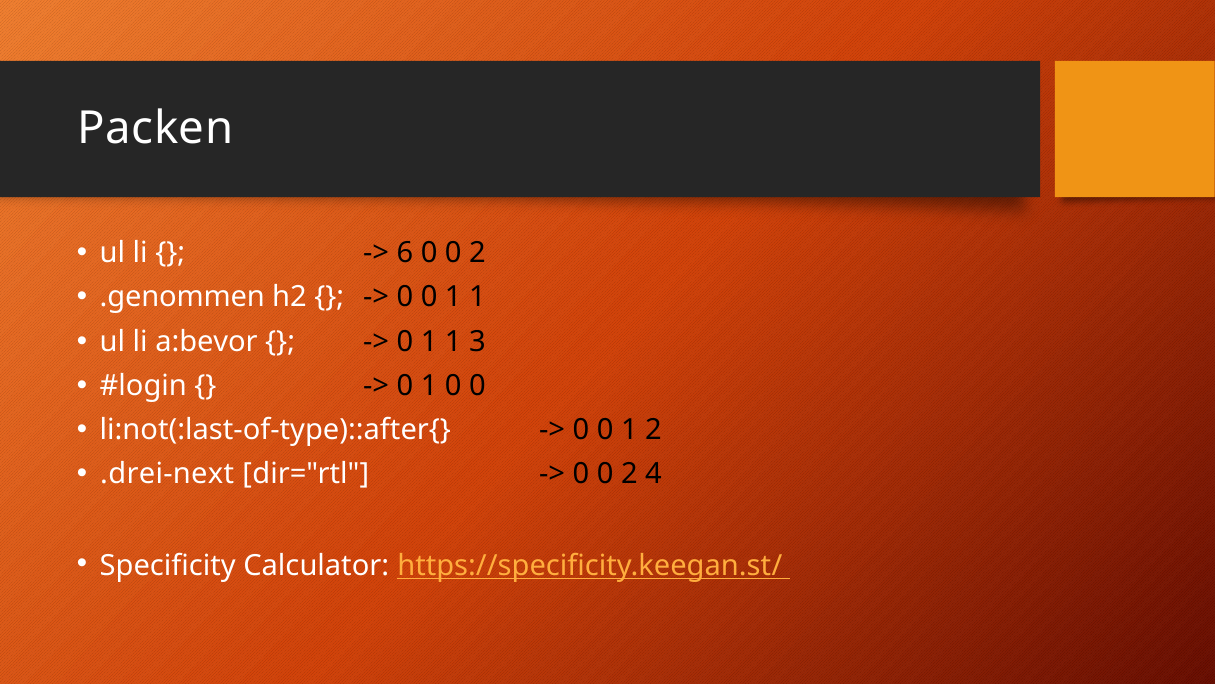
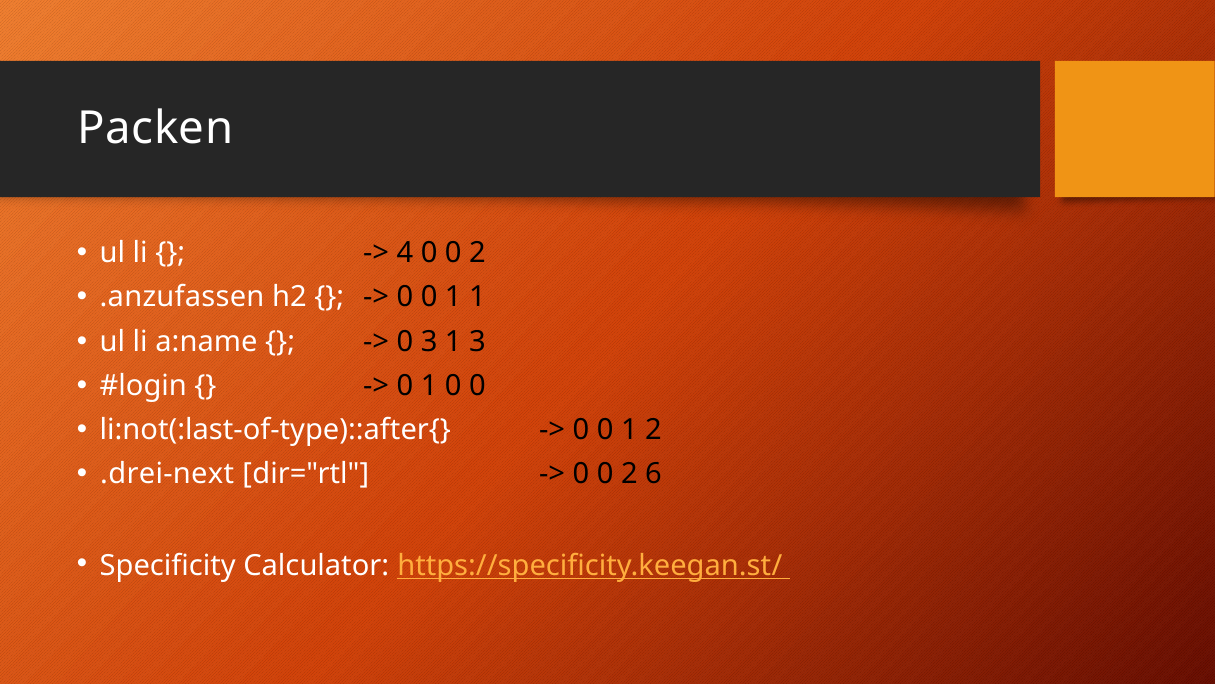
6: 6 -> 4
.genommen: .genommen -> .anzufassen
a:bevor: a:bevor -> a:name
1 at (429, 341): 1 -> 3
4: 4 -> 6
